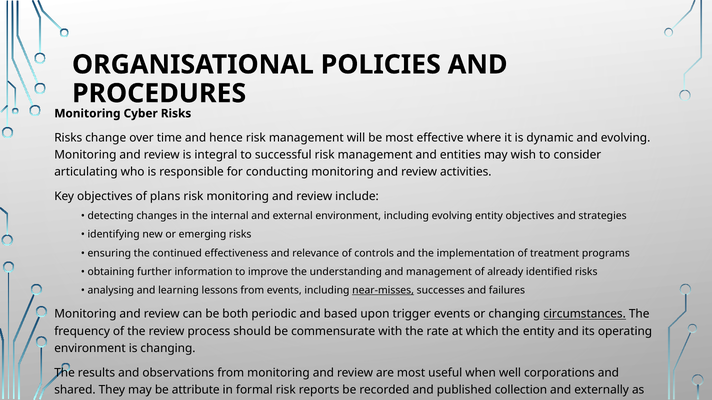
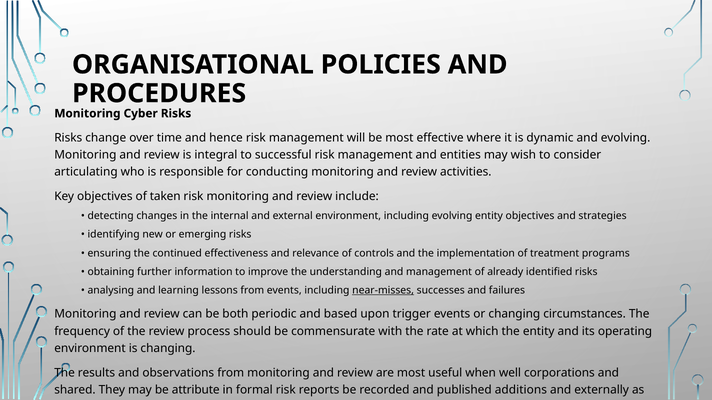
plans: plans -> taken
circumstances underline: present -> none
collection: collection -> additions
